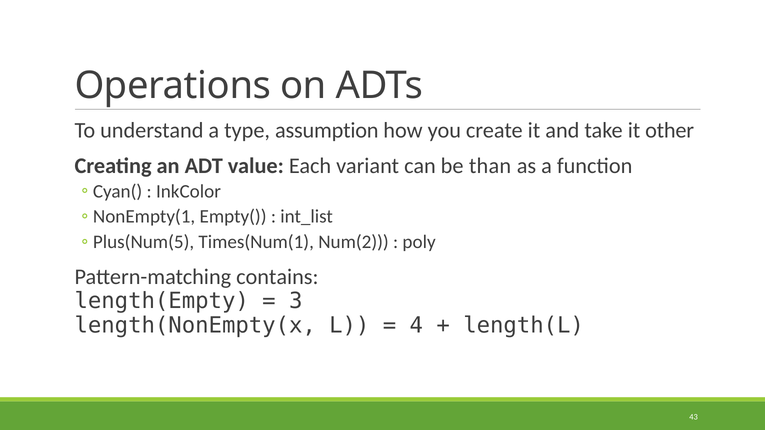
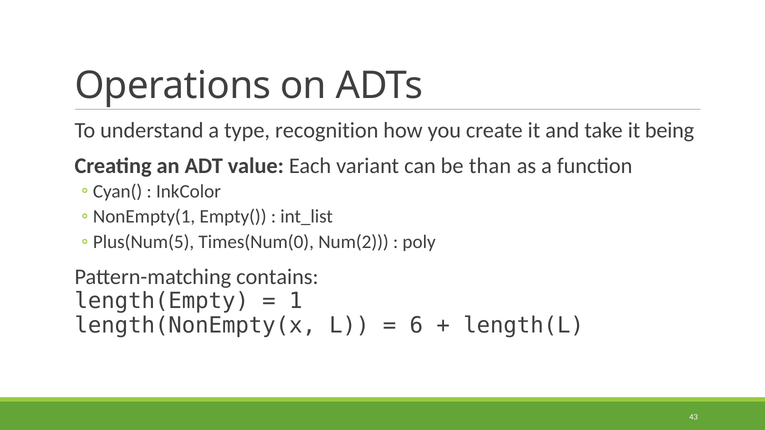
assumption: assumption -> recognition
other: other -> being
Times(Num(1: Times(Num(1 -> Times(Num(0
3: 3 -> 1
4: 4 -> 6
